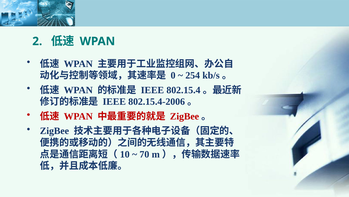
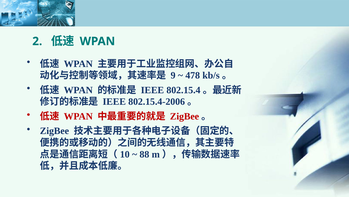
0: 0 -> 9
254: 254 -> 478
70: 70 -> 88
